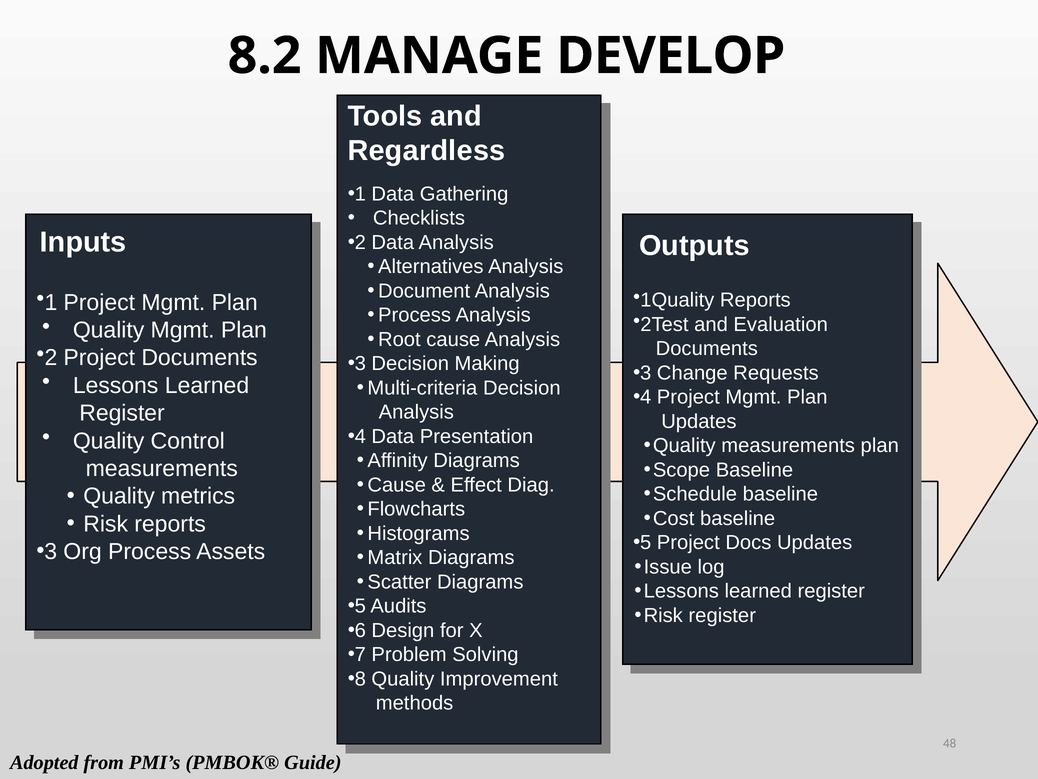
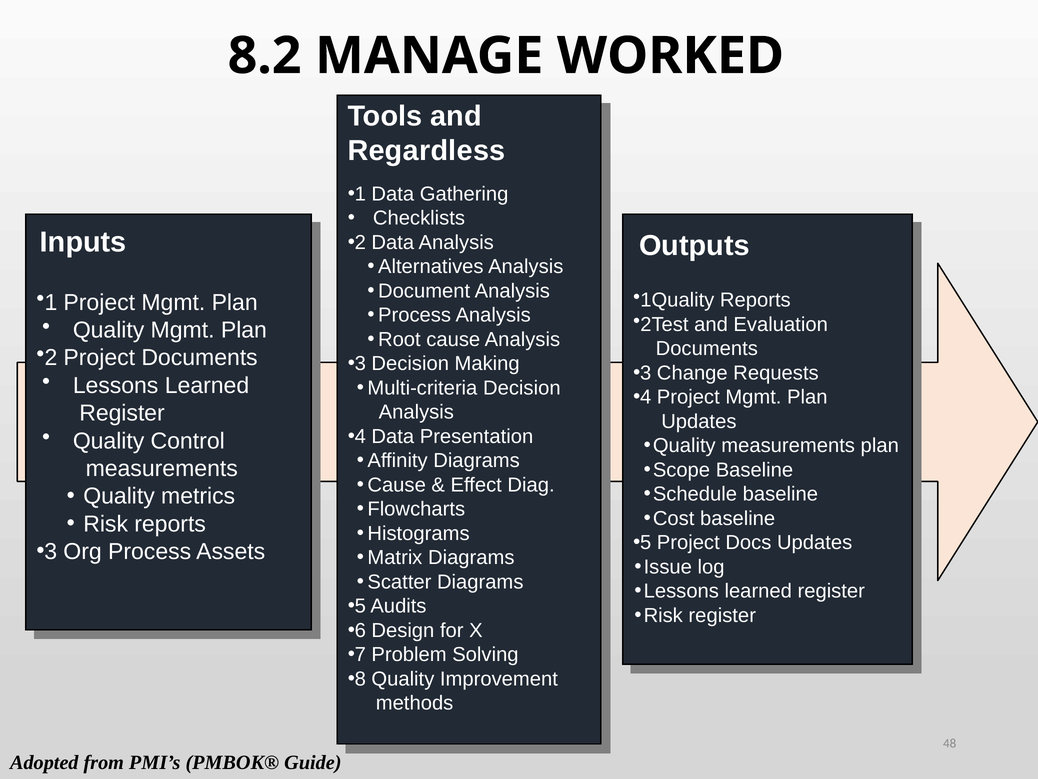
DEVELOP: DEVELOP -> WORKED
